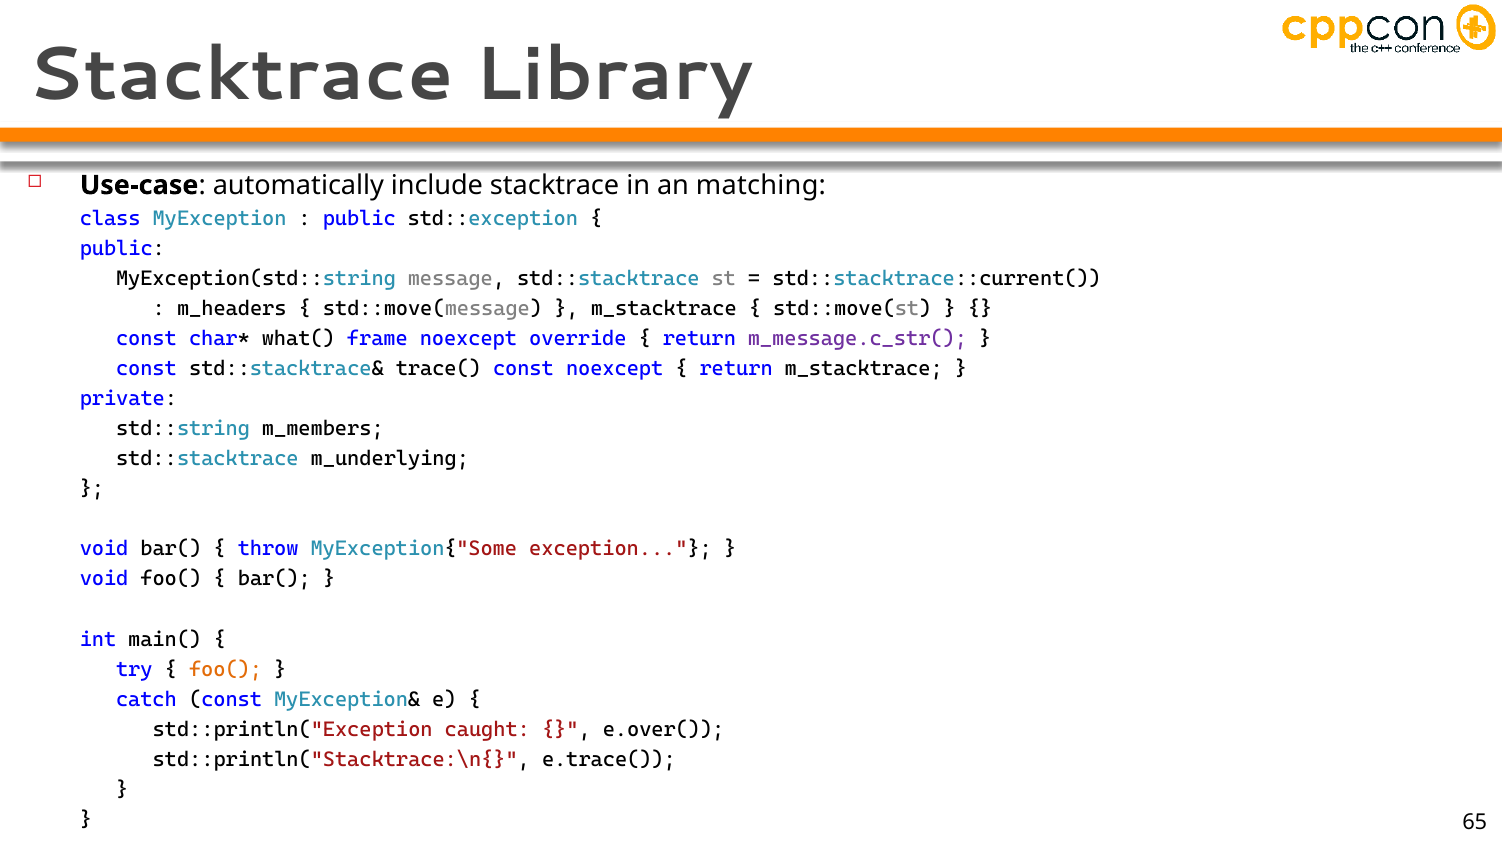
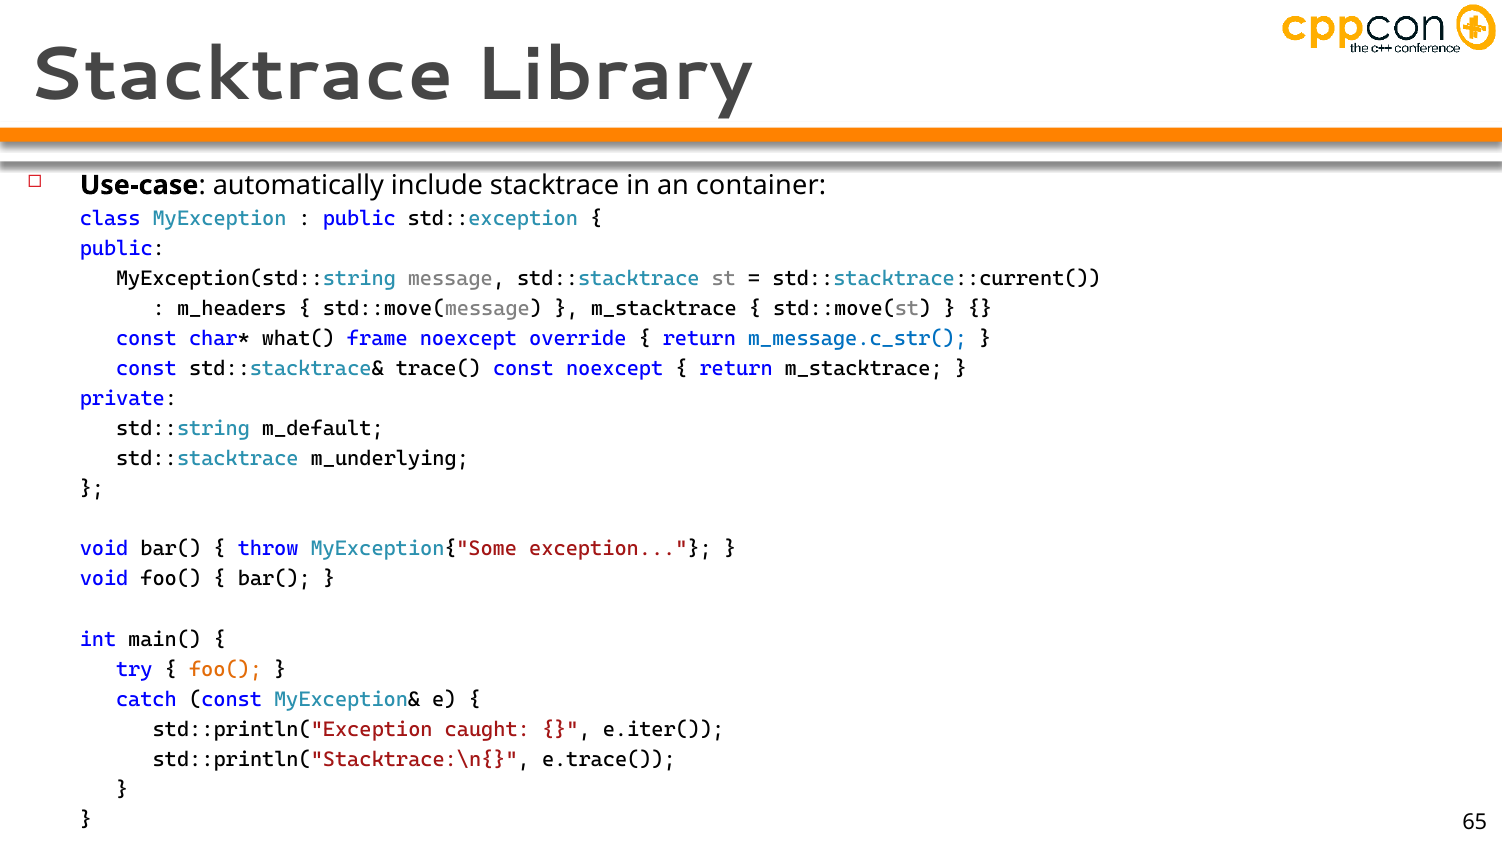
matching: matching -> container
m_message.c_str( colour: purple -> blue
m_members: m_members -> m_default
e.over(: e.over( -> e.iter(
